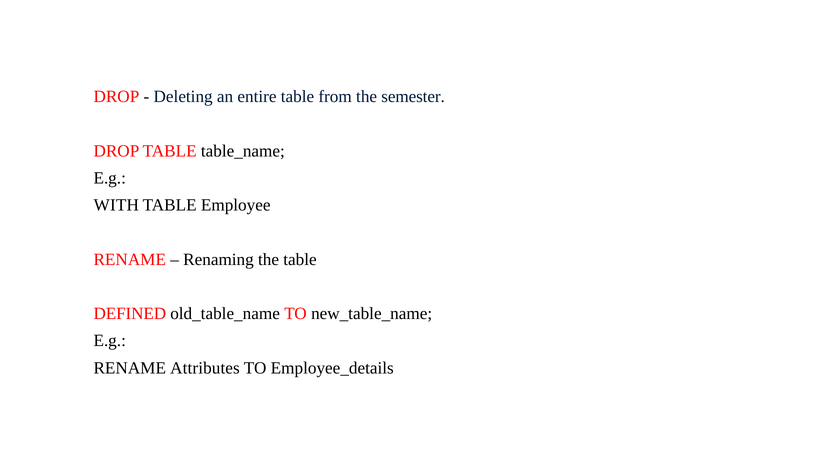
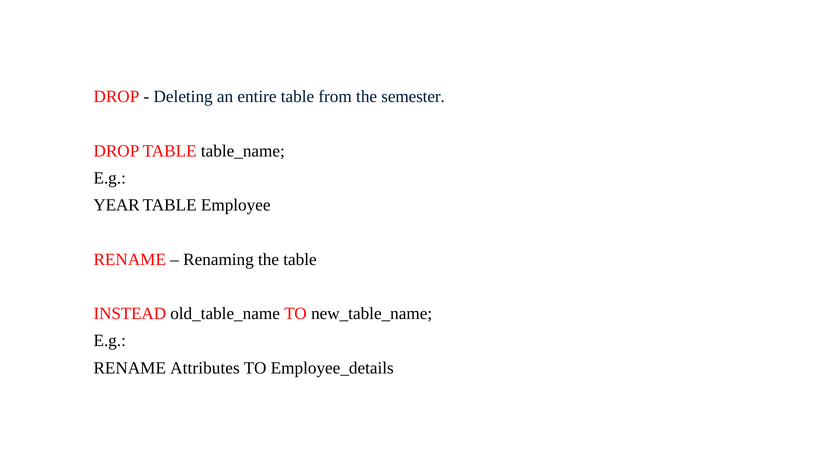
WITH: WITH -> YEAR
DEFINED: DEFINED -> INSTEAD
